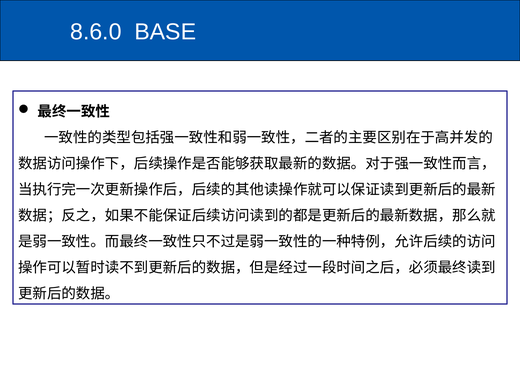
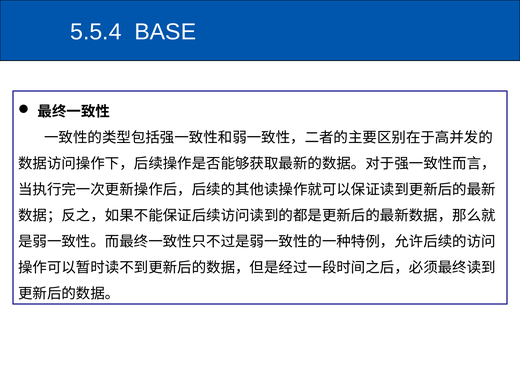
8.6.0: 8.6.0 -> 5.5.4
